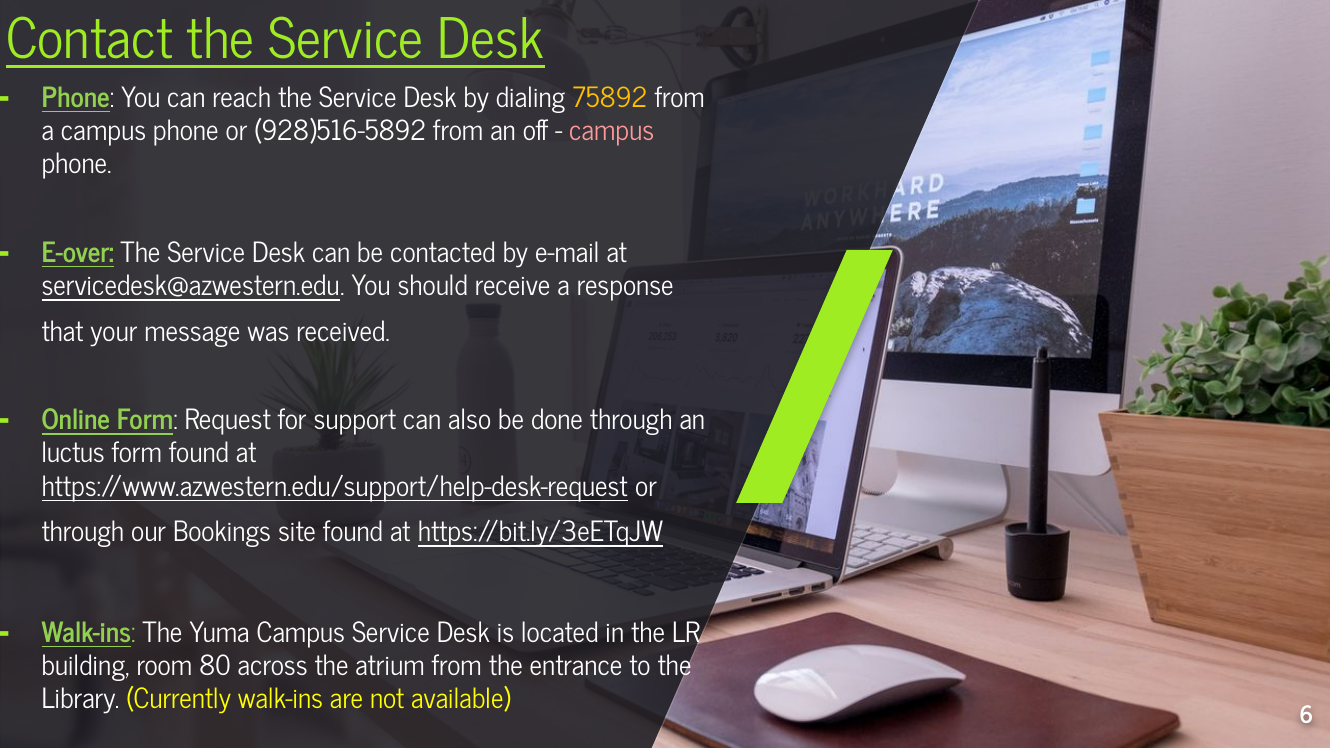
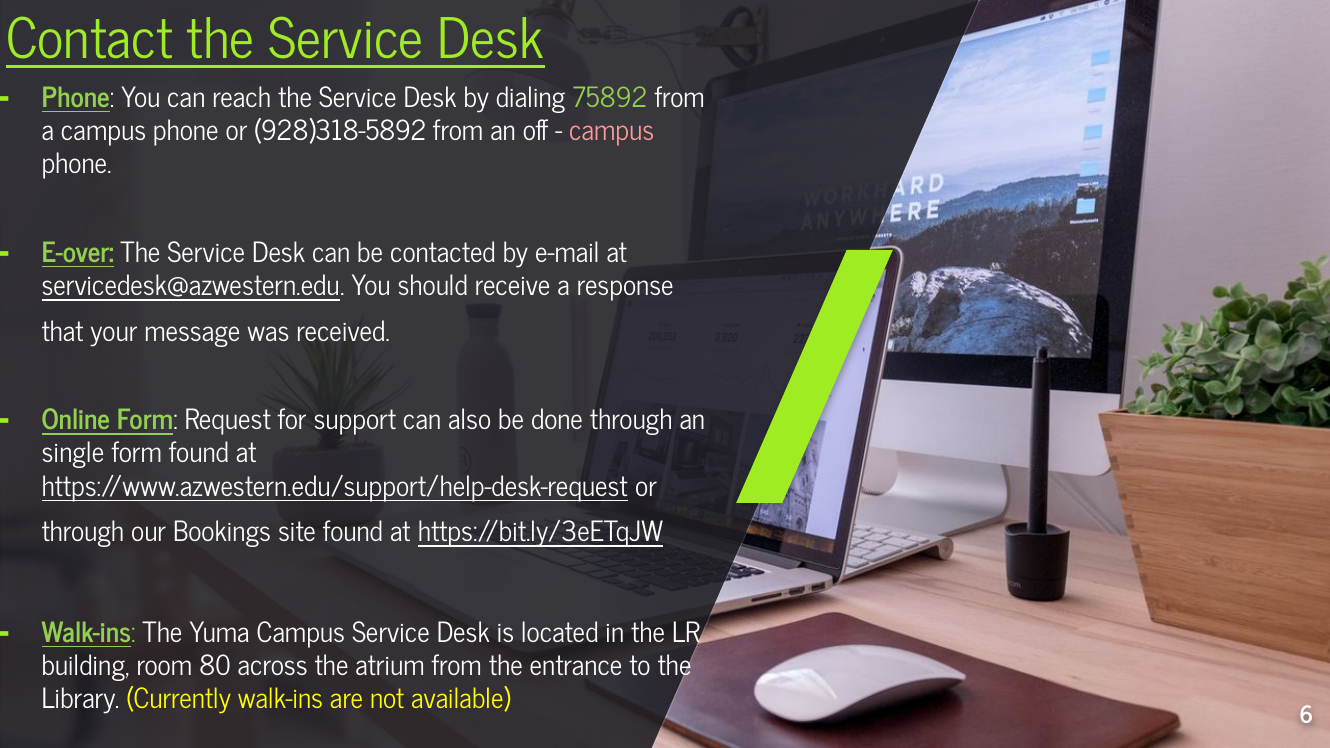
75892 colour: yellow -> light green
928)516-5892: 928)516-5892 -> 928)318-5892
luctus: luctus -> single
